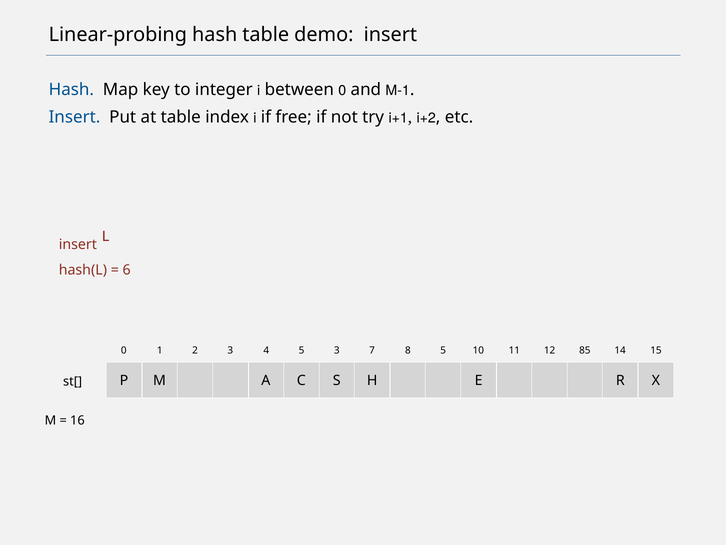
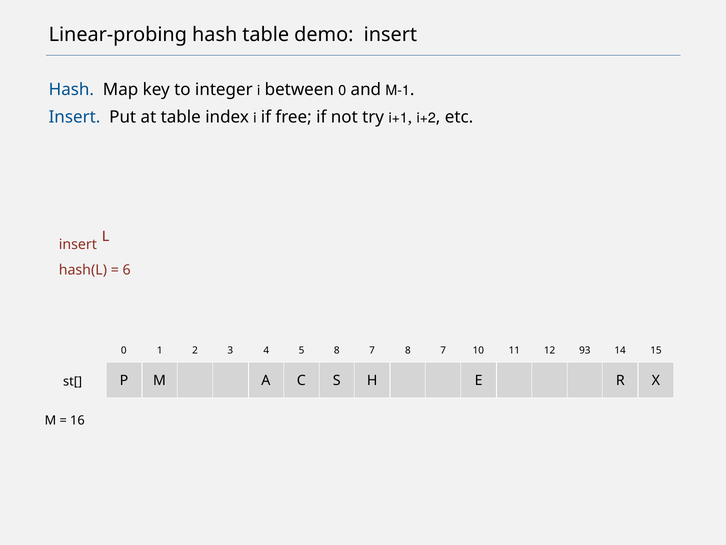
5 3: 3 -> 8
7 8 5: 5 -> 7
85: 85 -> 93
